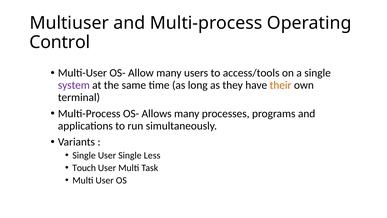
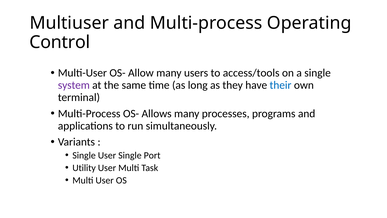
their colour: orange -> blue
Less: Less -> Port
Touch: Touch -> Utility
